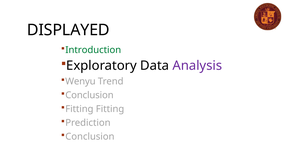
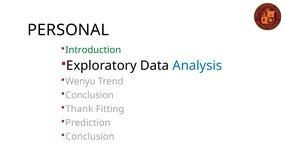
DISPLAYED: DISPLAYED -> PERSONAL
Analysis colour: purple -> blue
Fitting at (79, 109): Fitting -> Thank
